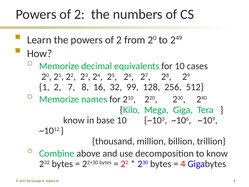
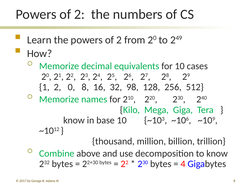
7: 7 -> 0
99: 99 -> 98
